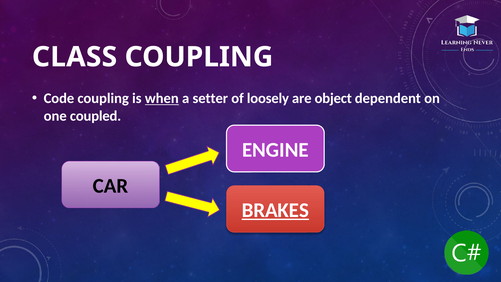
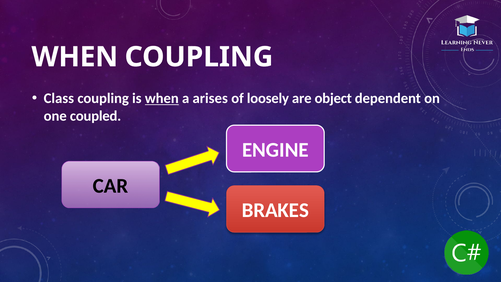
CLASS at (75, 57): CLASS -> WHEN
Code: Code -> Class
setter: setter -> arises
BRAKES underline: present -> none
